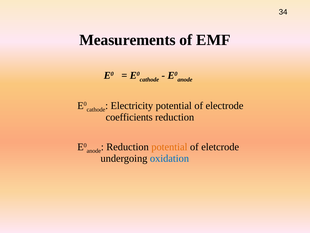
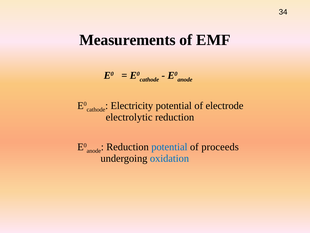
coefficients: coefficients -> electrolytic
potential at (169, 147) colour: orange -> blue
eletcrode: eletcrode -> proceeds
